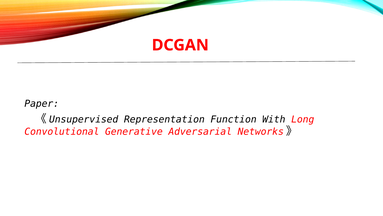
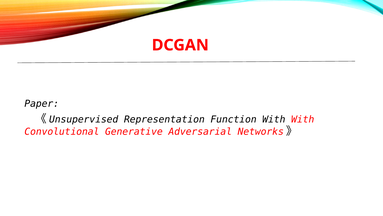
With Long: Long -> With
